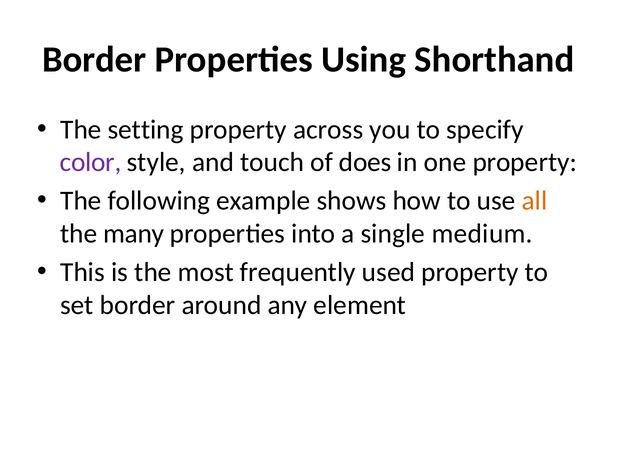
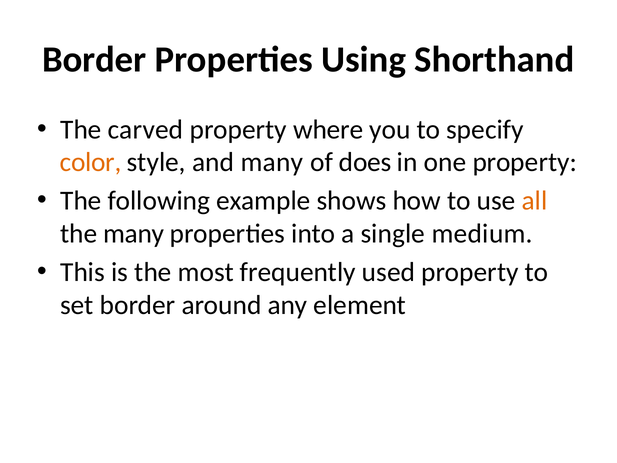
setting: setting -> carved
across: across -> where
color colour: purple -> orange
and touch: touch -> many
